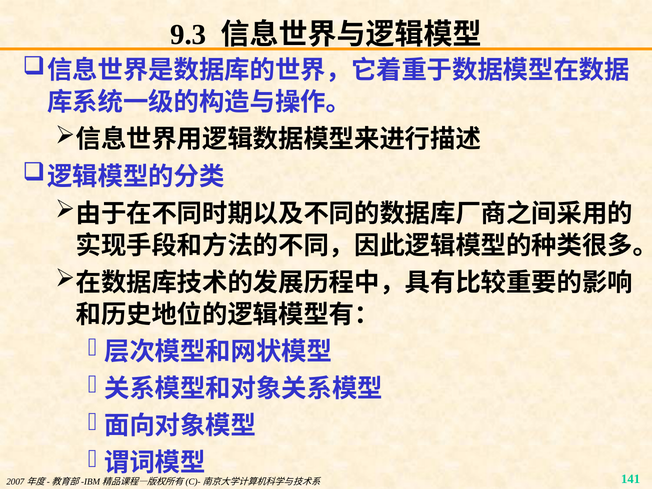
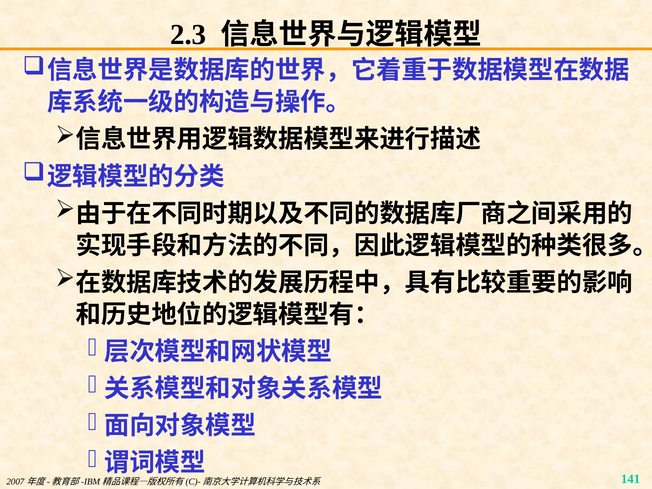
9.3: 9.3 -> 2.3
